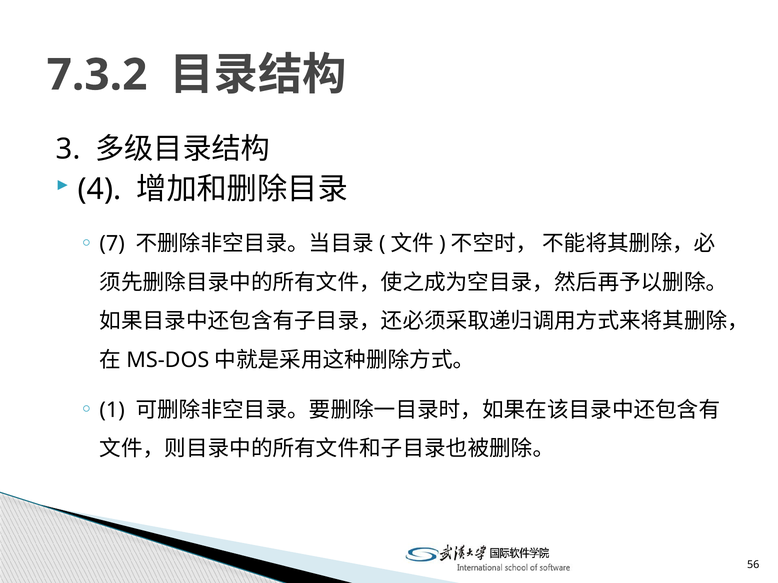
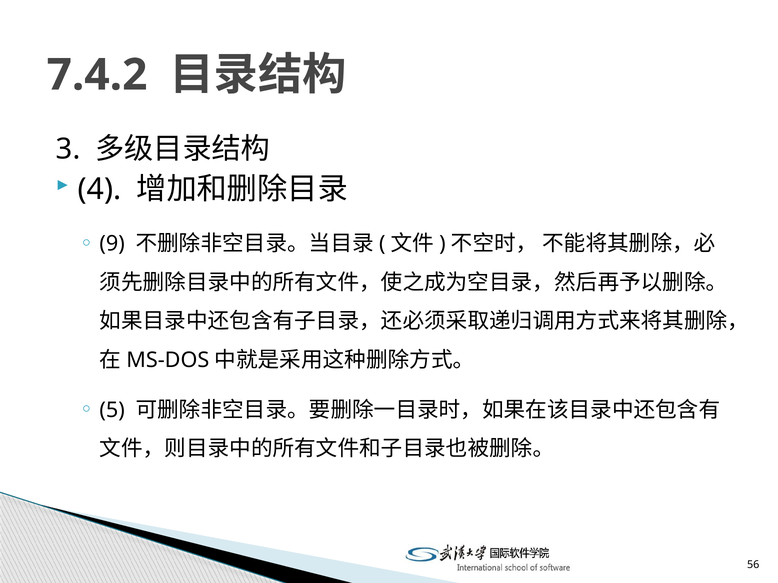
7.3.2: 7.3.2 -> 7.4.2
7: 7 -> 9
1: 1 -> 5
